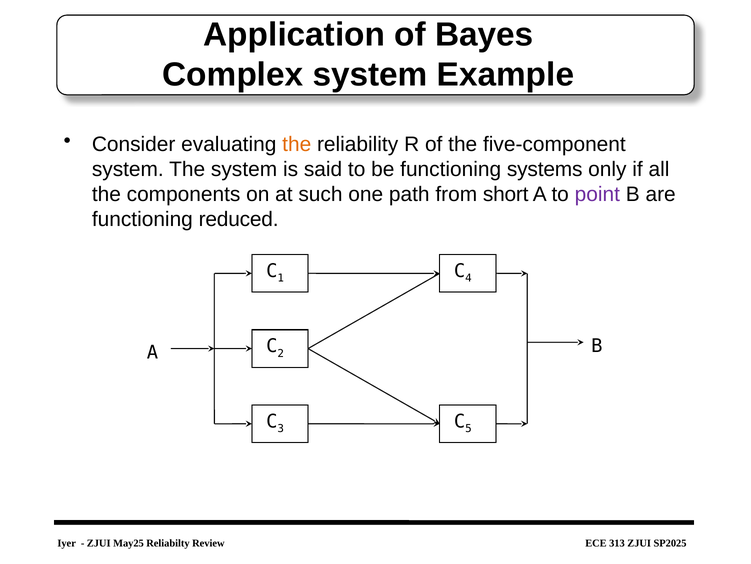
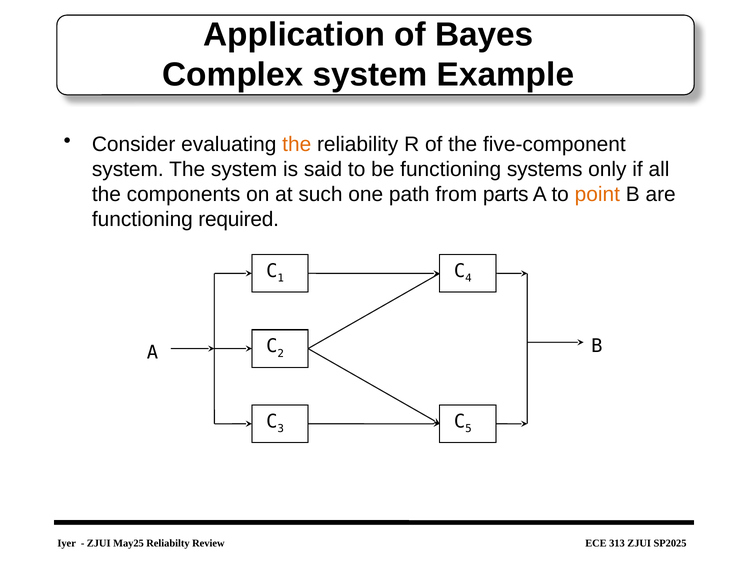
short: short -> parts
point colour: purple -> orange
reduced: reduced -> required
